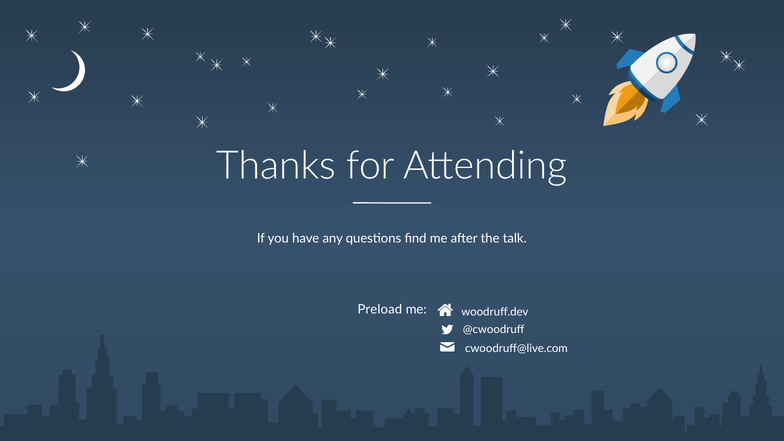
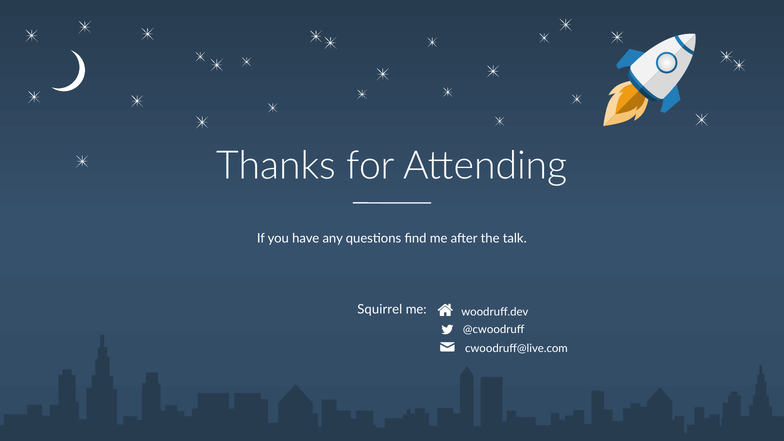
Preload: Preload -> Squirrel
